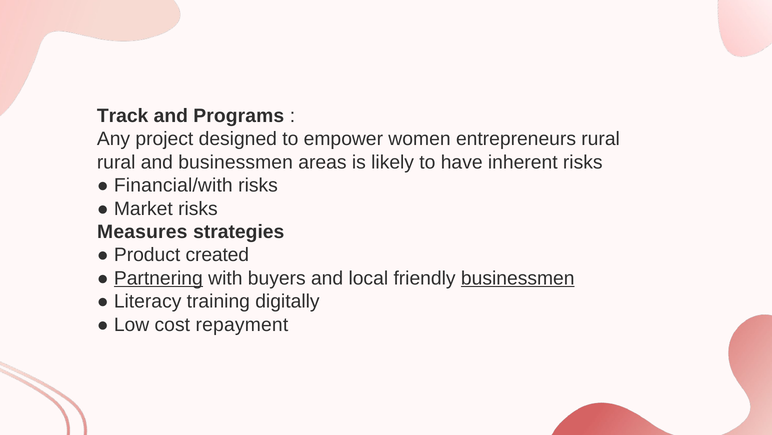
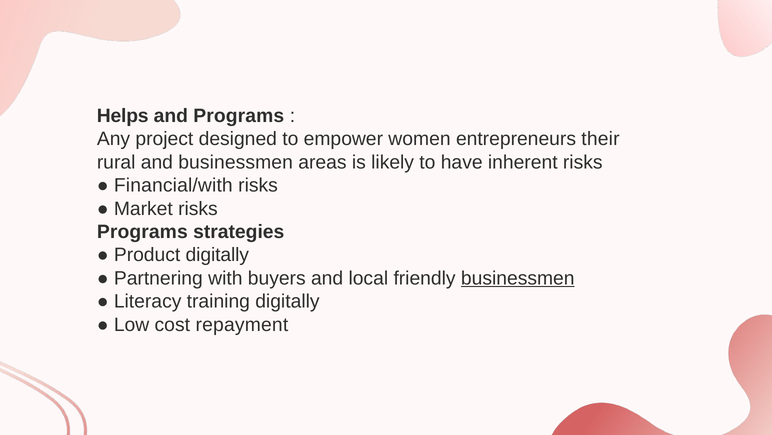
Track: Track -> Helps
entrepreneurs rural: rural -> their
Measures at (142, 231): Measures -> Programs
Product created: created -> digitally
Partnering underline: present -> none
